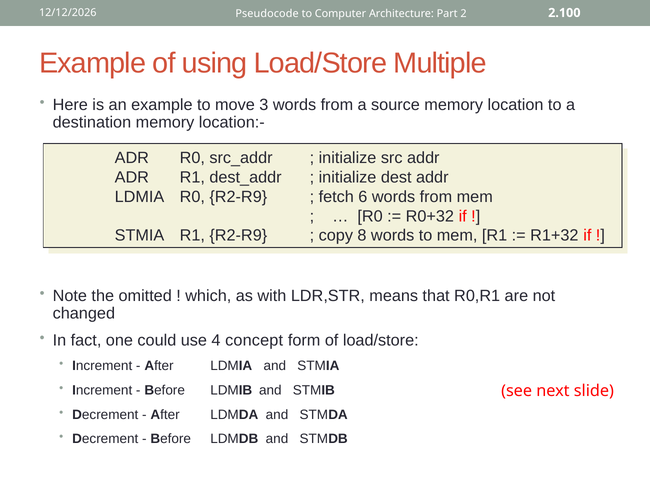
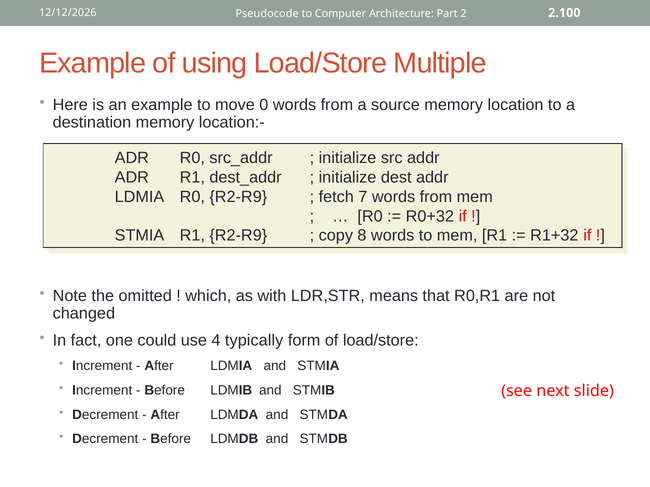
3: 3 -> 0
6: 6 -> 7
concept: concept -> typically
